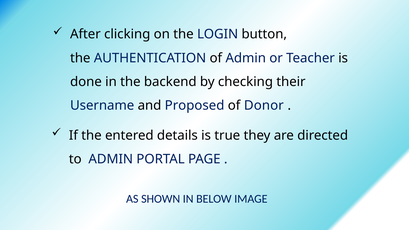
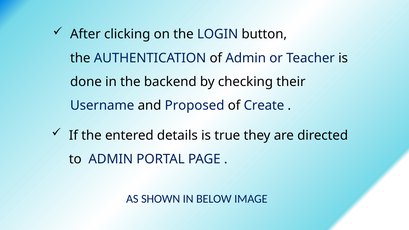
Donor: Donor -> Create
